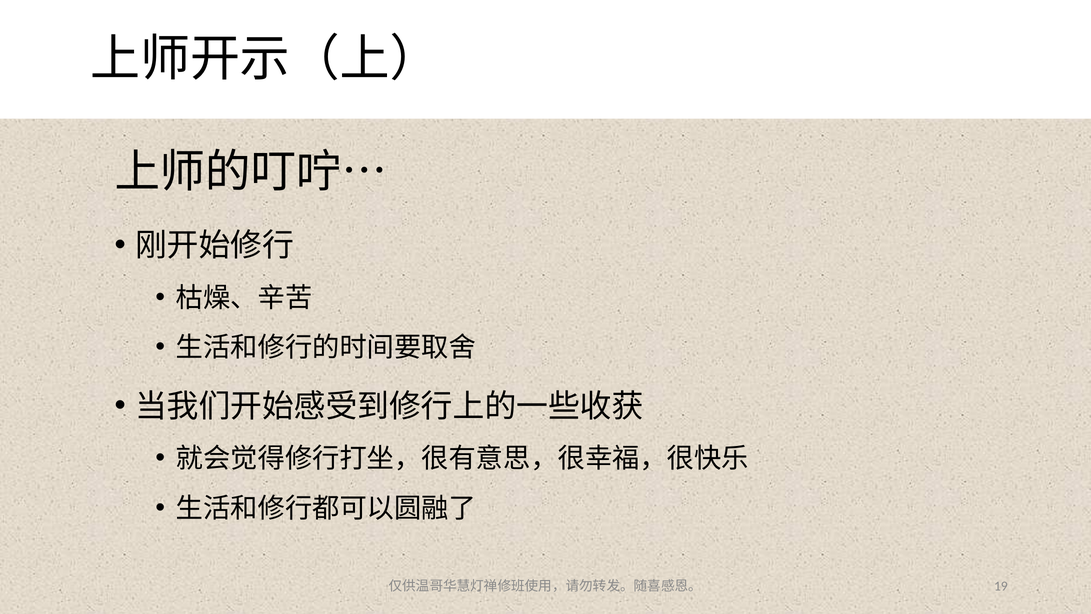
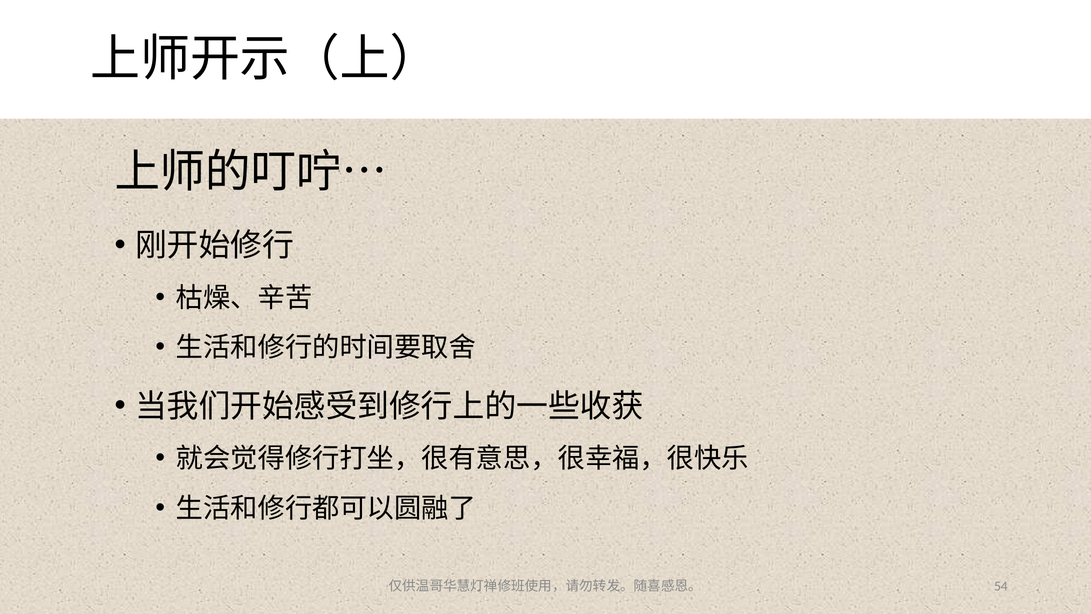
19: 19 -> 54
